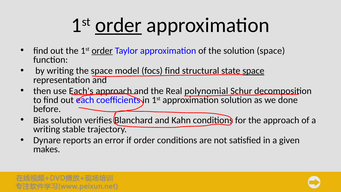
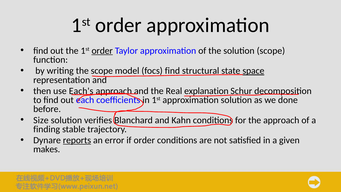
order at (118, 25) underline: present -> none
solution space: space -> scope
the space: space -> scope
polynomial: polynomial -> explanation
Bias: Bias -> Size
writing at (47, 129): writing -> finding
reports underline: none -> present
